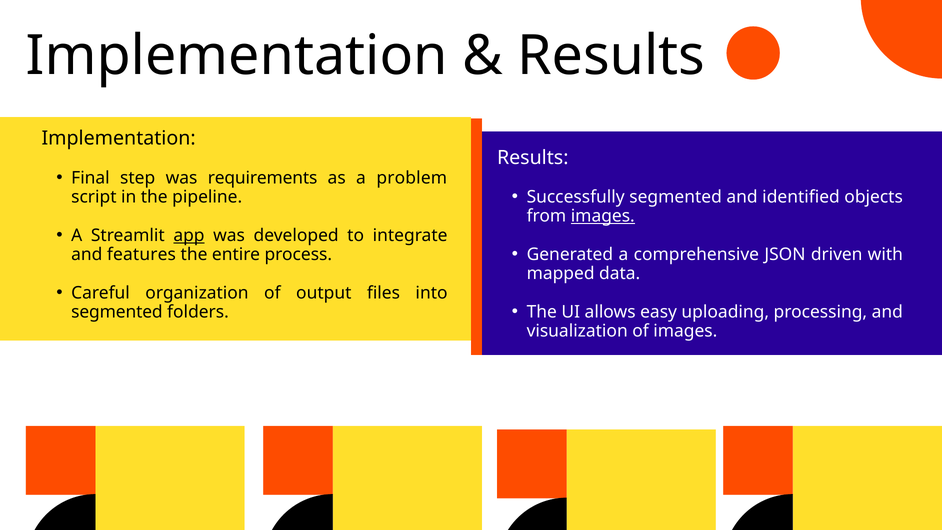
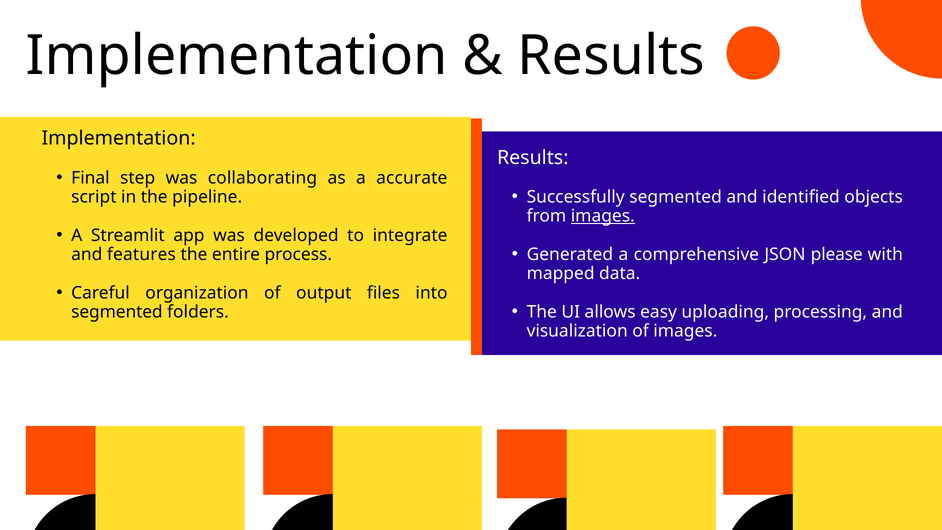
requirements: requirements -> collaborating
problem: problem -> accurate
app underline: present -> none
driven: driven -> please
